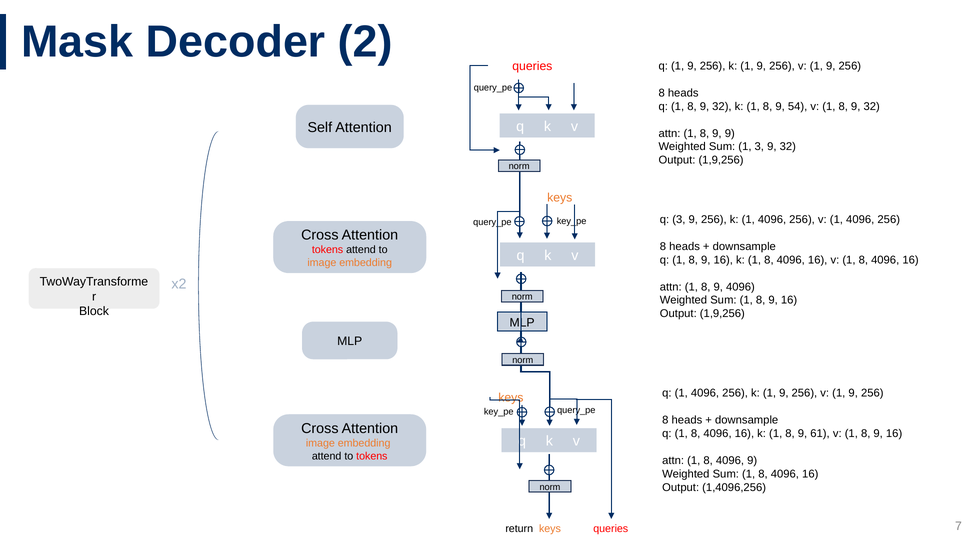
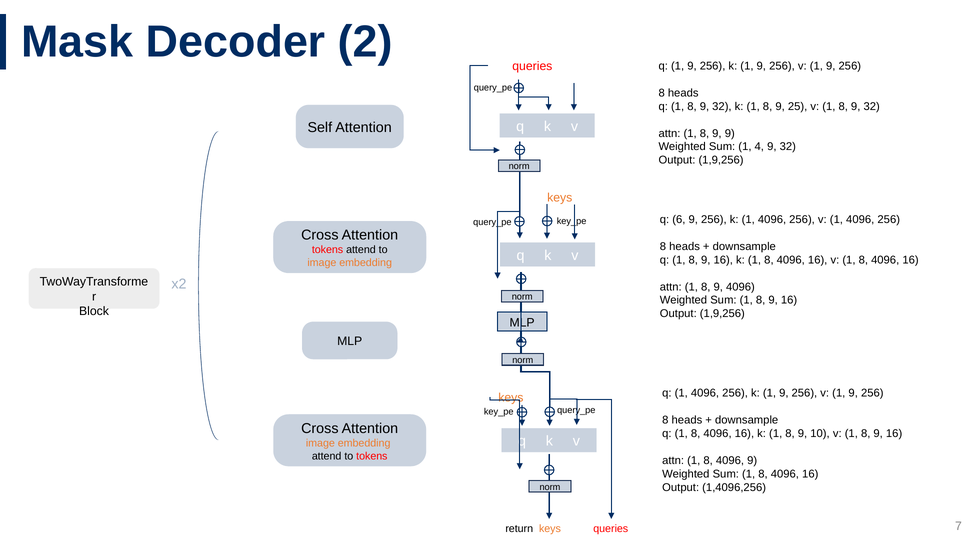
54: 54 -> 25
1 3: 3 -> 4
q 3: 3 -> 6
61: 61 -> 10
